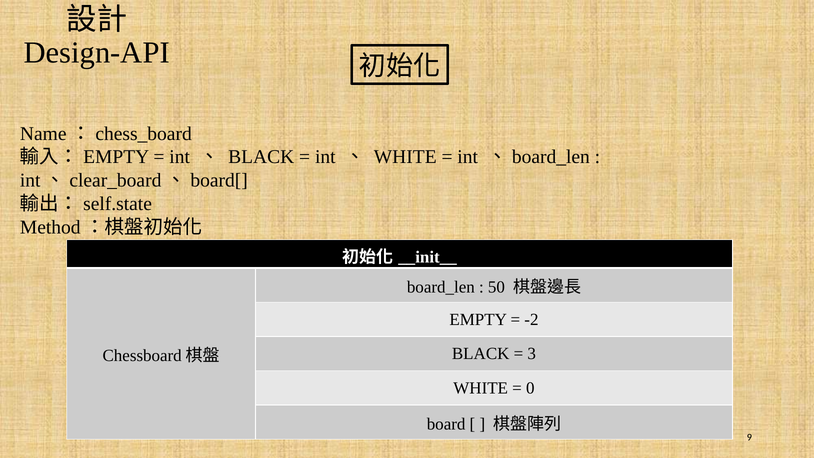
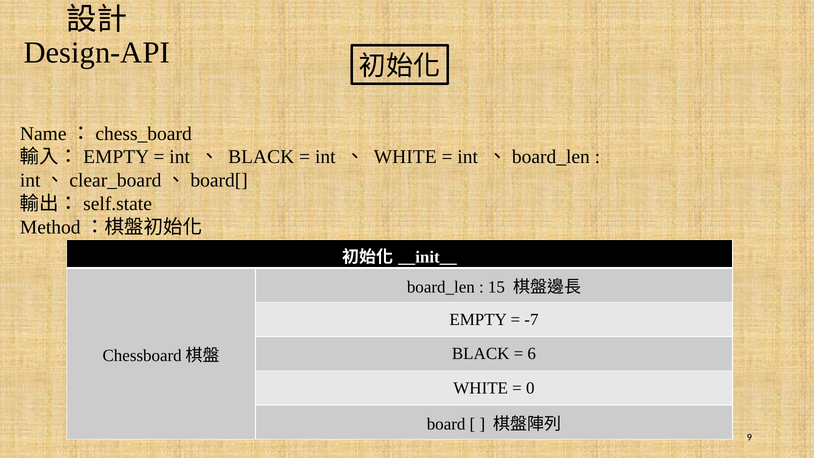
50: 50 -> 15
-2: -2 -> -7
3: 3 -> 6
